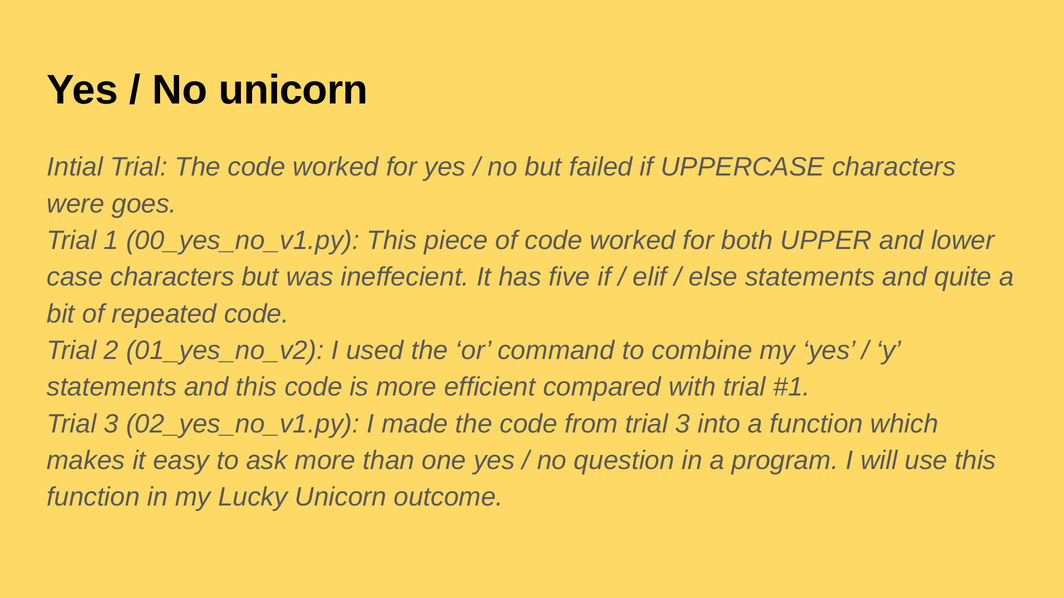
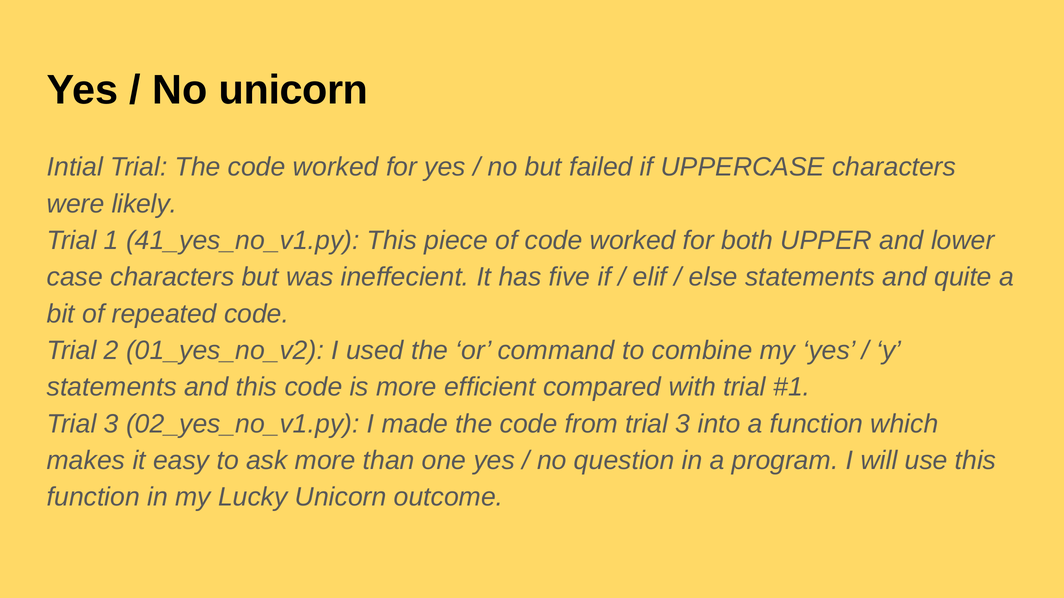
goes: goes -> likely
00_yes_no_v1.py: 00_yes_no_v1.py -> 41_yes_no_v1.py
